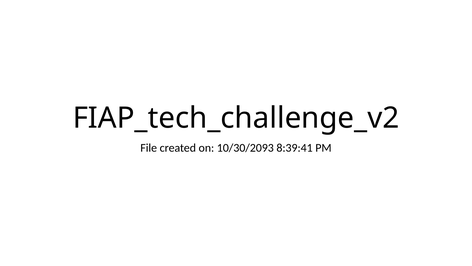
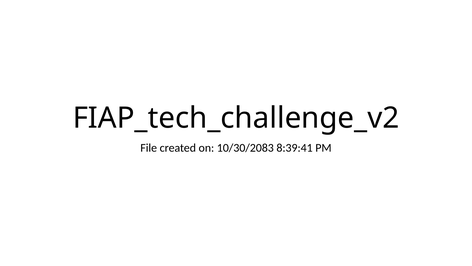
10/30/2093: 10/30/2093 -> 10/30/2083
